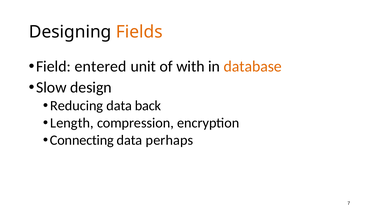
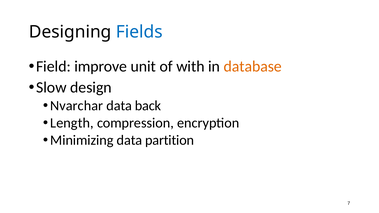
Fields colour: orange -> blue
entered: entered -> improve
Reducing: Reducing -> Nvarchar
Connecting: Connecting -> Minimizing
perhaps: perhaps -> partition
